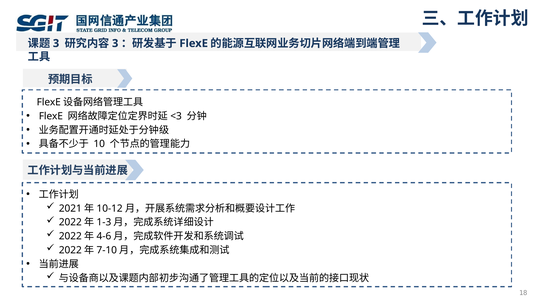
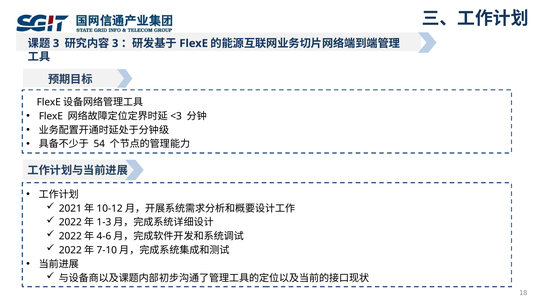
10: 10 -> 54
